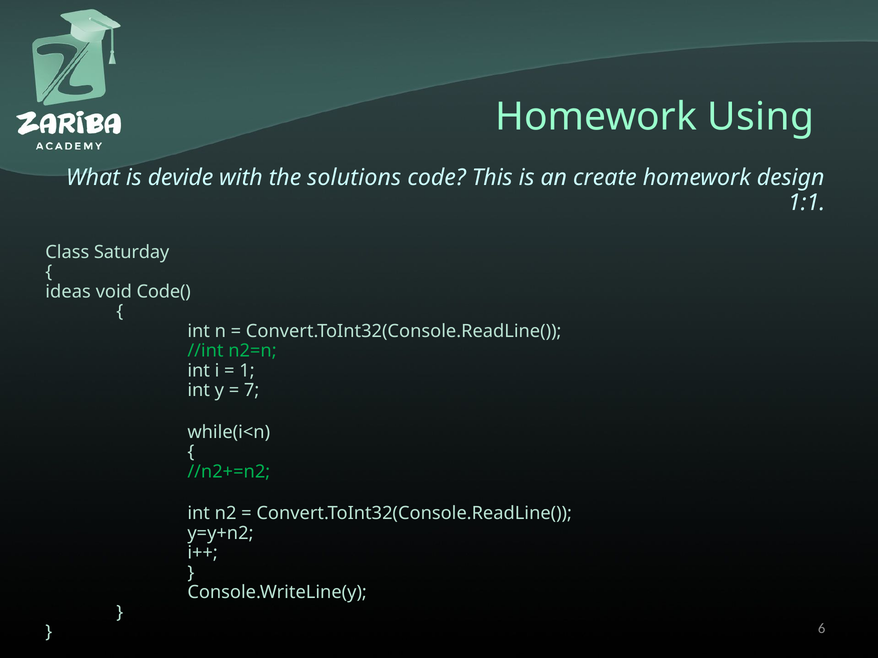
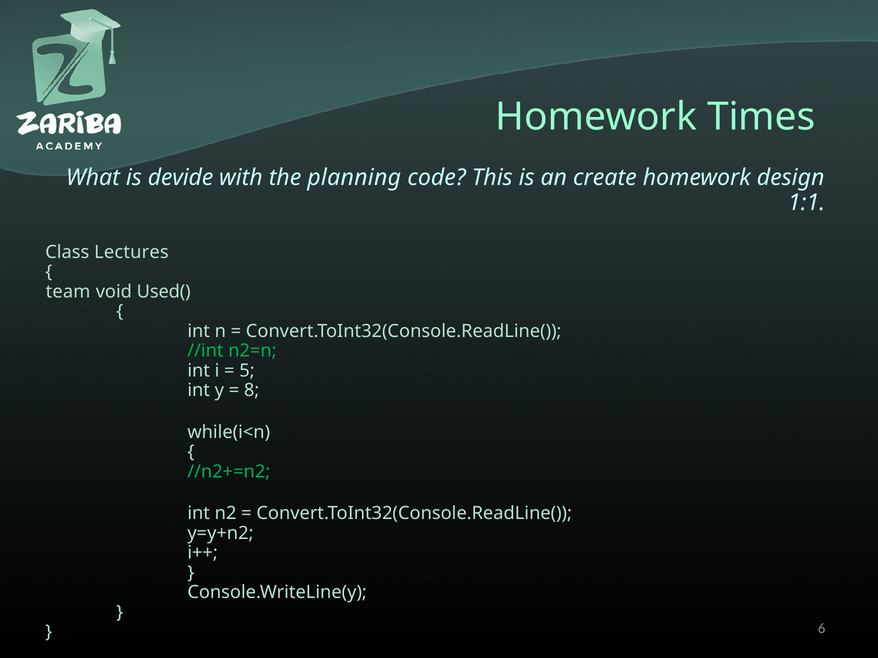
Using: Using -> Times
solutions: solutions -> planning
Saturday: Saturday -> Lectures
ideas: ideas -> team
Code(: Code( -> Used(
1: 1 -> 5
7: 7 -> 8
